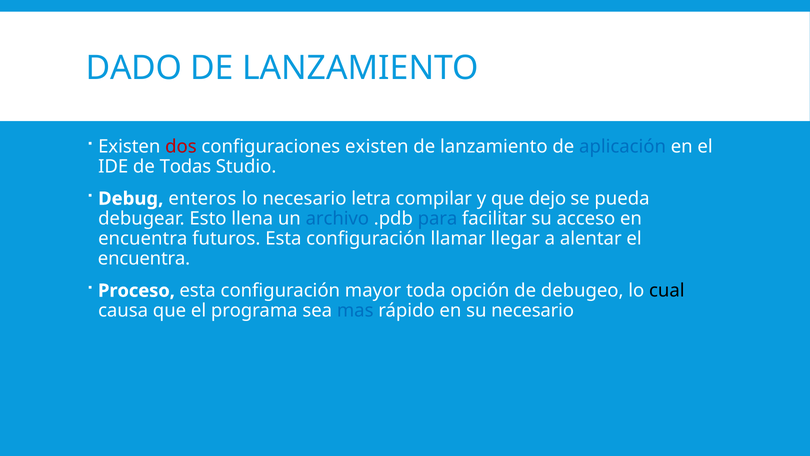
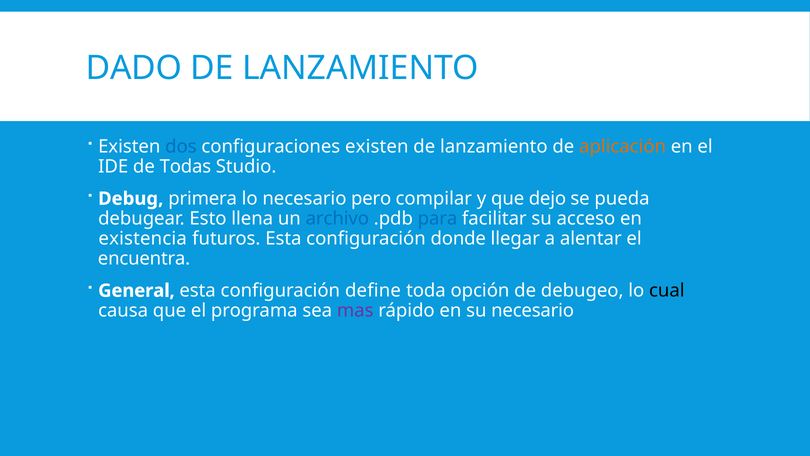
dos colour: red -> blue
aplicación colour: blue -> orange
enteros: enteros -> primera
letra: letra -> pero
encuentra at (143, 239): encuentra -> existencia
llamar: llamar -> donde
Proceso: Proceso -> General
mayor: mayor -> define
mas colour: blue -> purple
